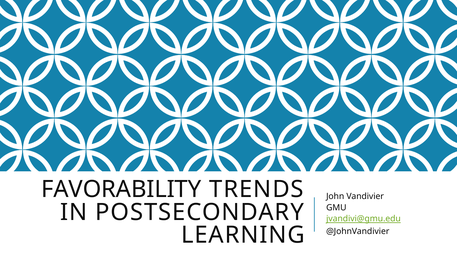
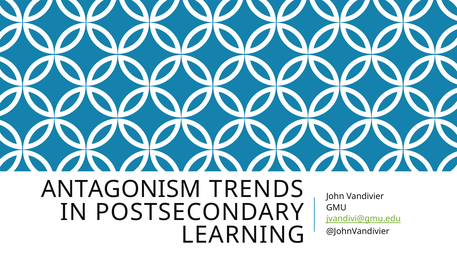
FAVORABILITY: FAVORABILITY -> ANTAGONISM
